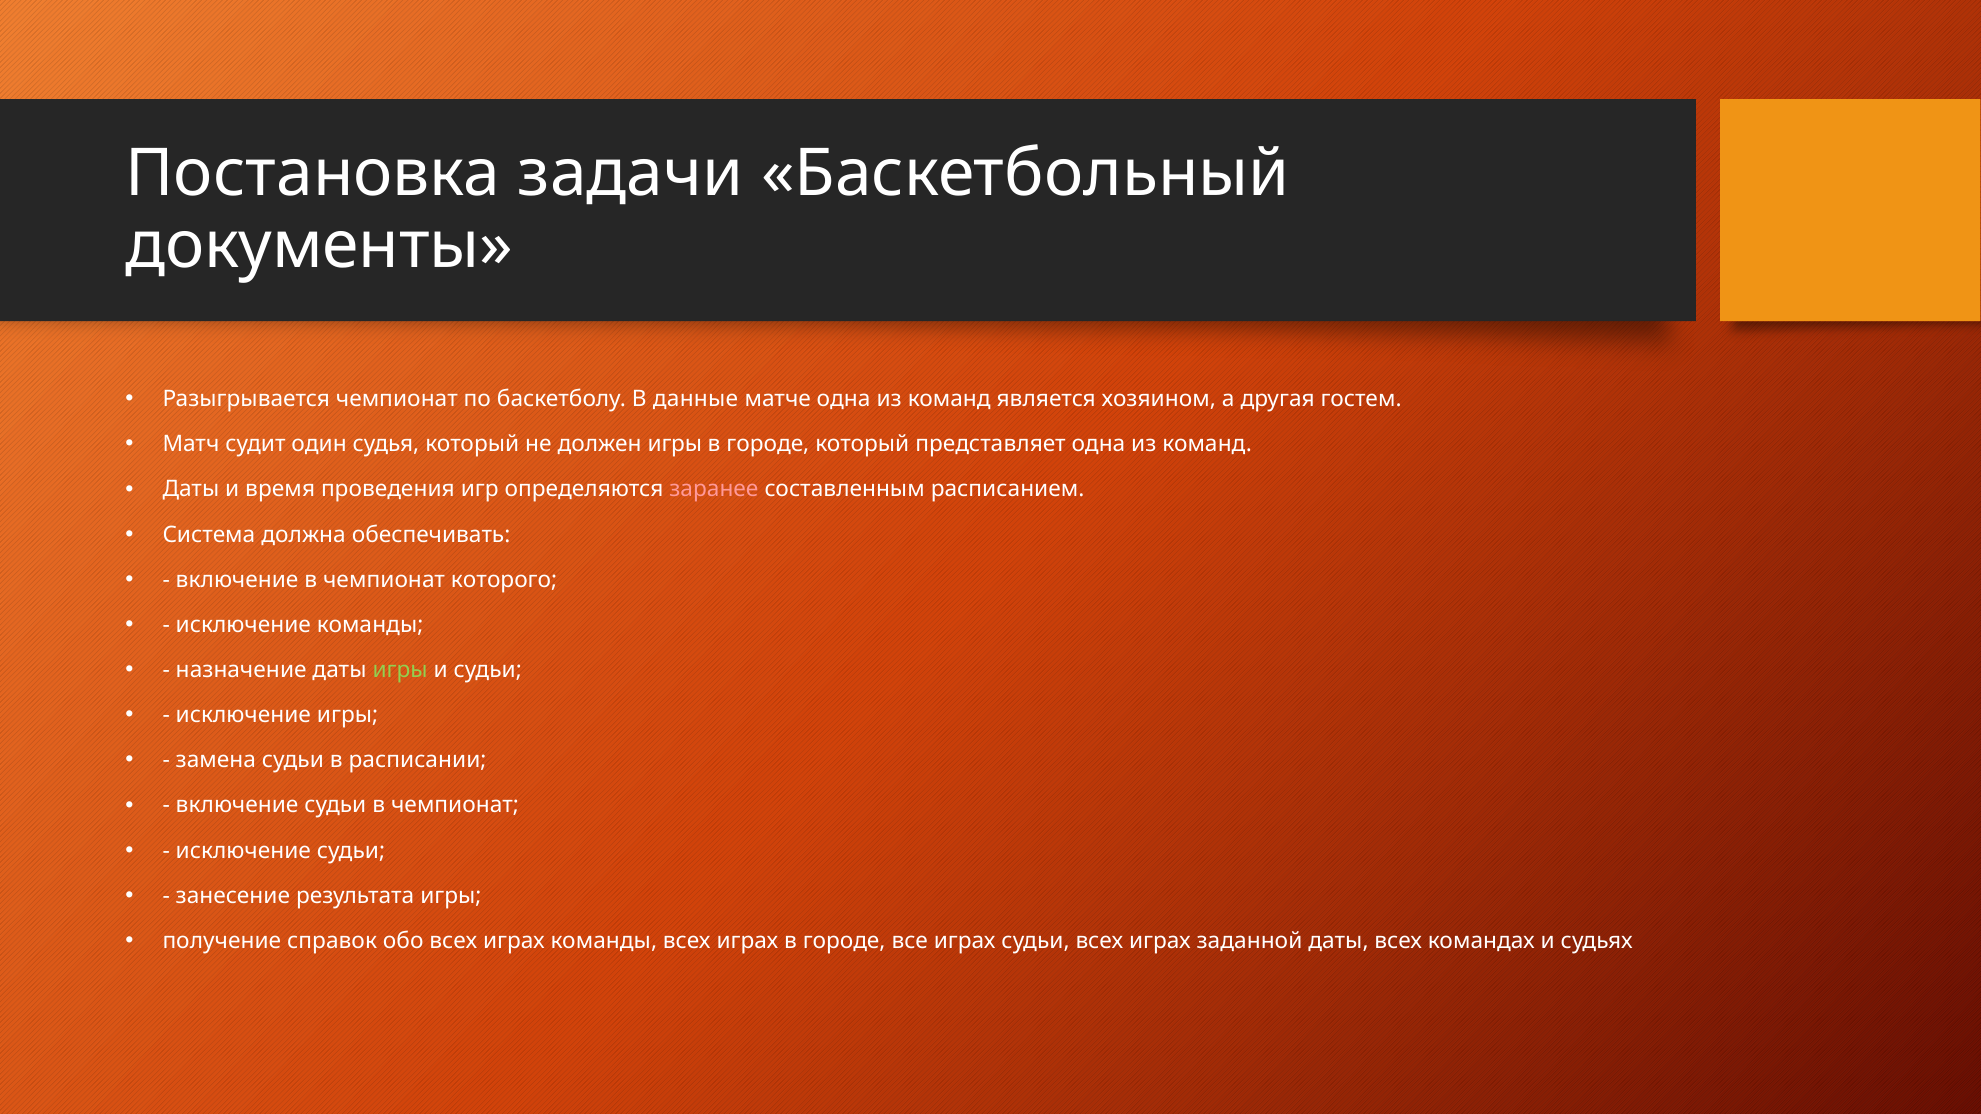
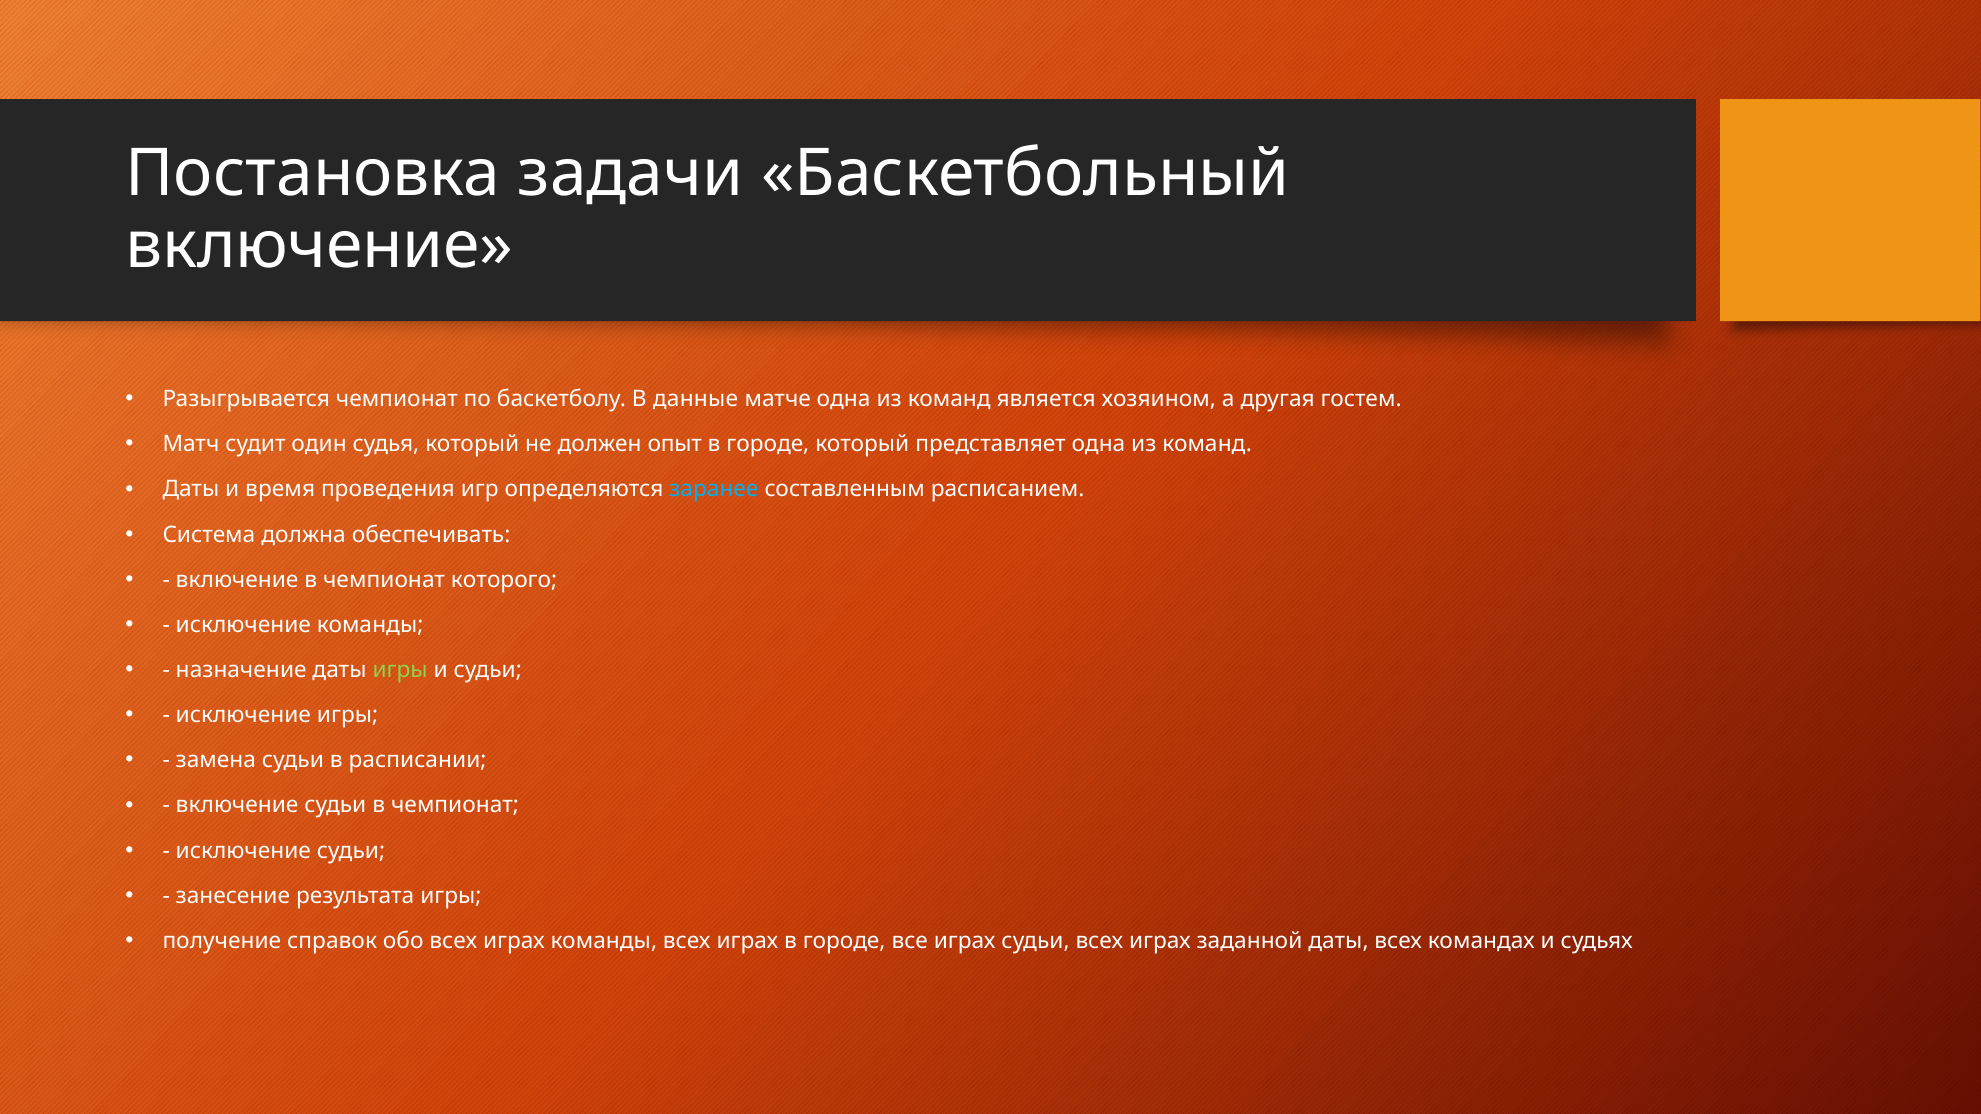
документы at (319, 245): документы -> включение
должен игры: игры -> опыт
заранее colour: pink -> light blue
